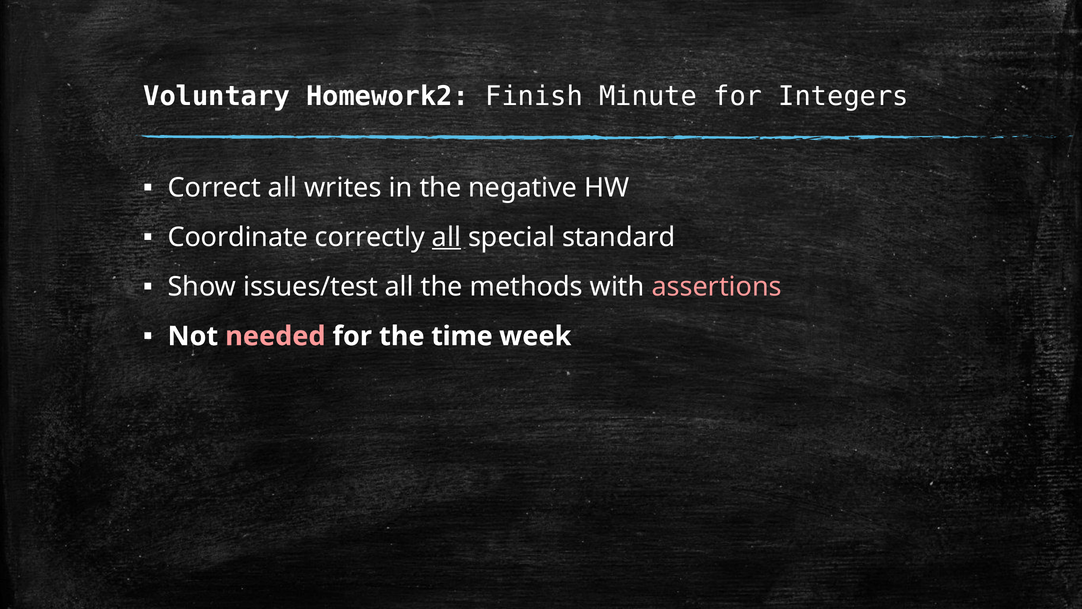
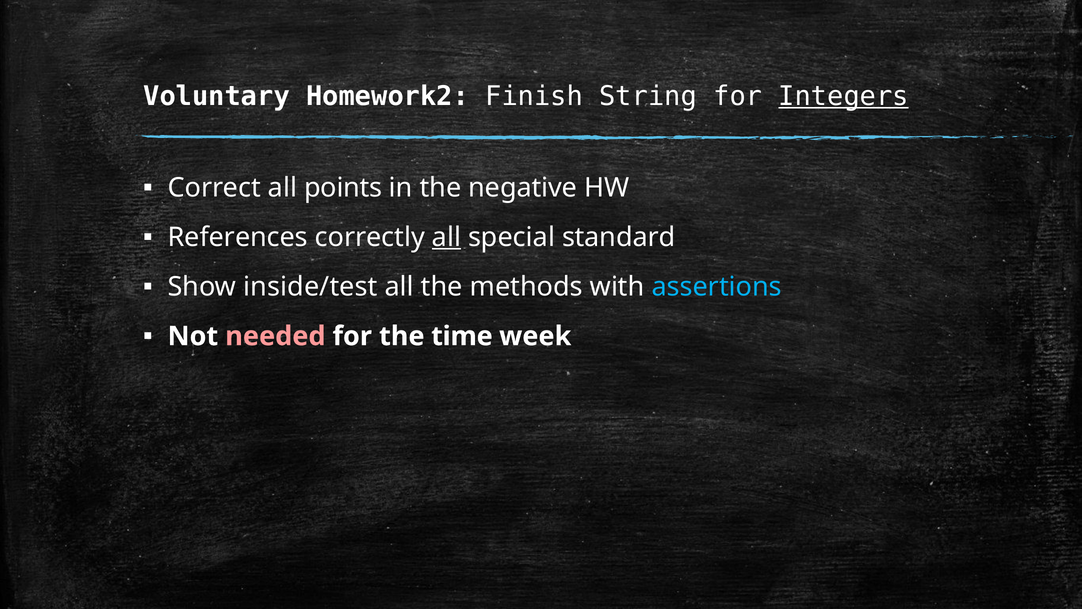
Minute: Minute -> String
Integers underline: none -> present
writes: writes -> points
Coordinate: Coordinate -> References
issues/test: issues/test -> inside/test
assertions colour: pink -> light blue
